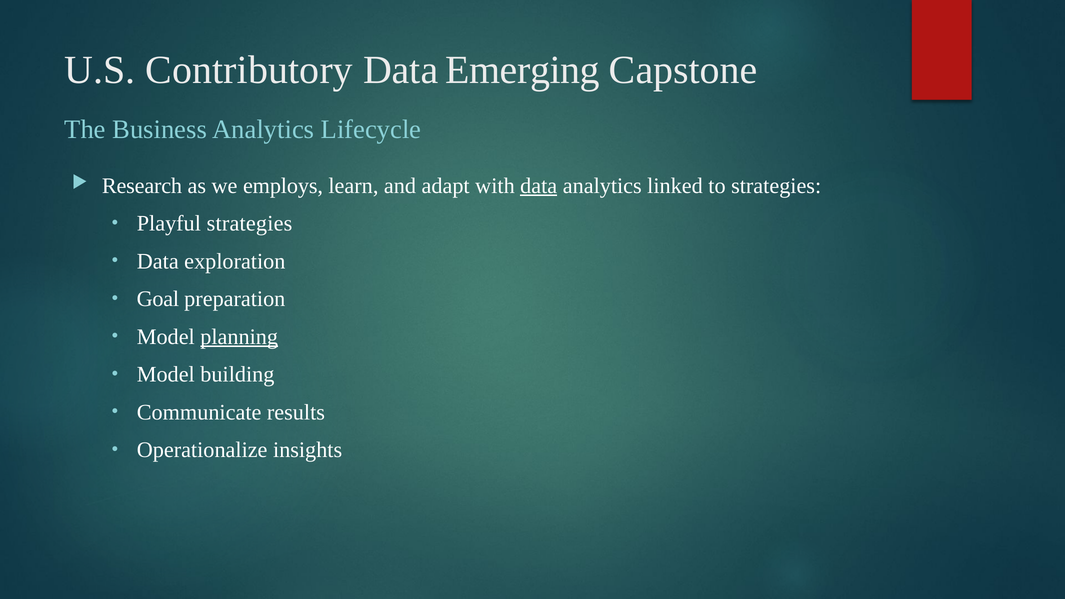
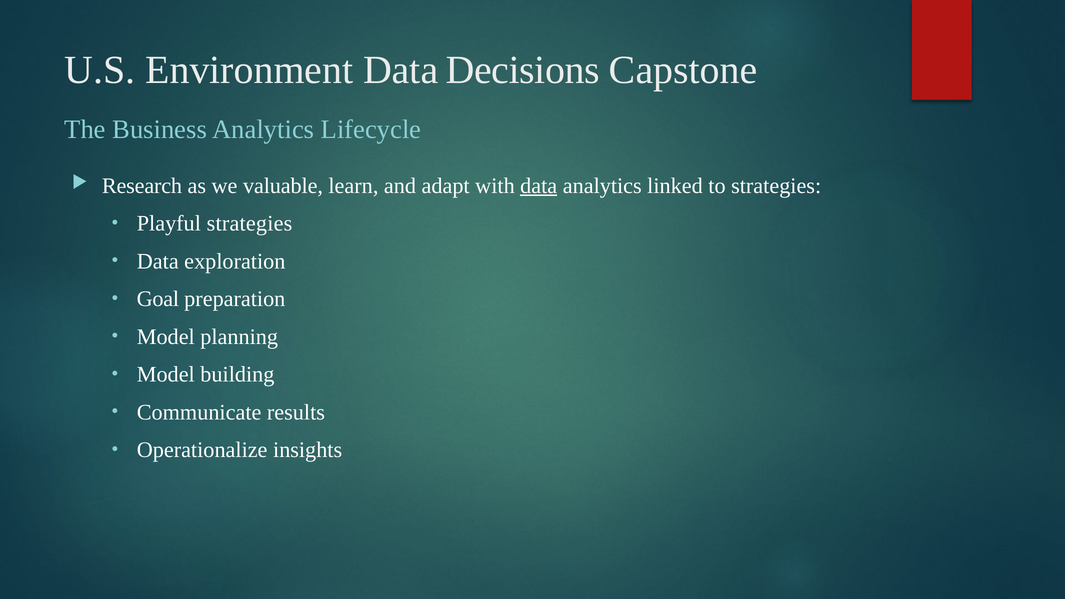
Contributory: Contributory -> Environment
Emerging: Emerging -> Decisions
employs: employs -> valuable
planning underline: present -> none
